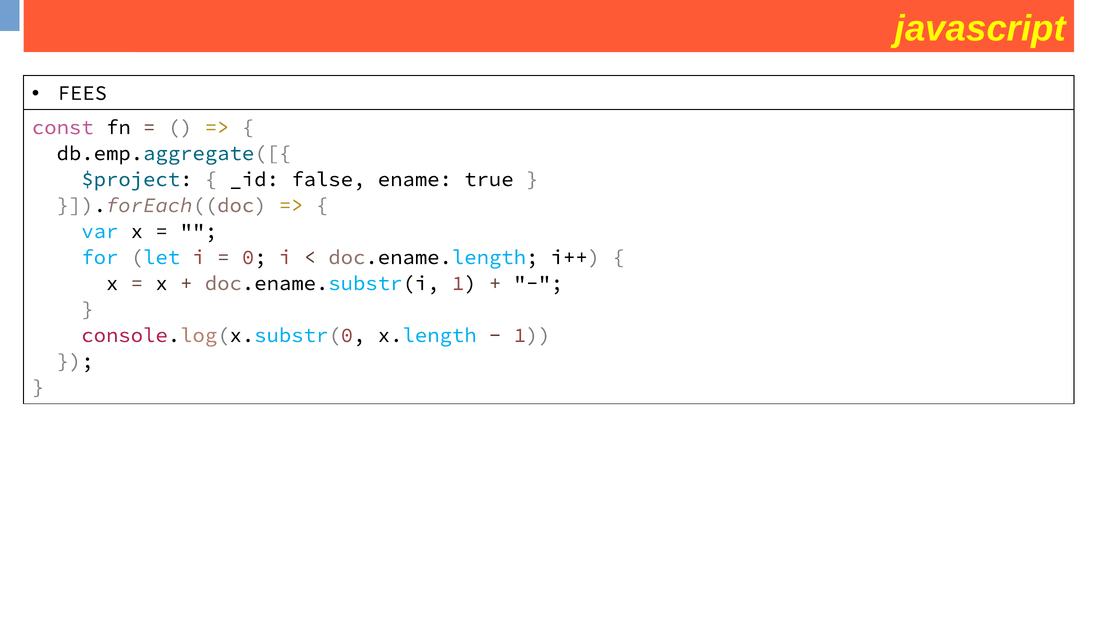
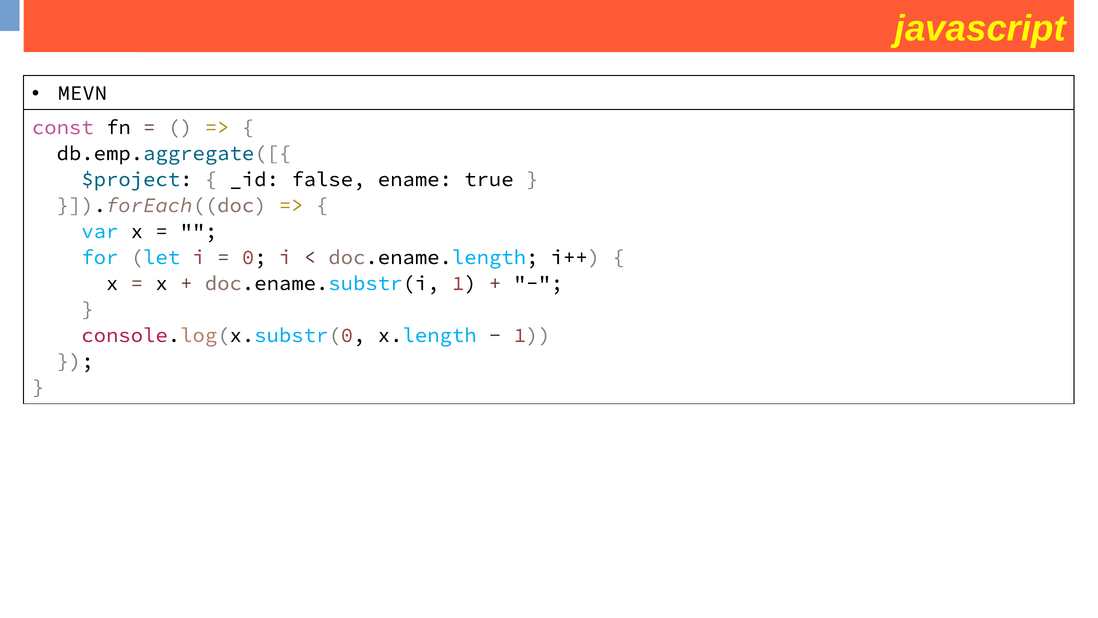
FEES: FEES -> MEVN
